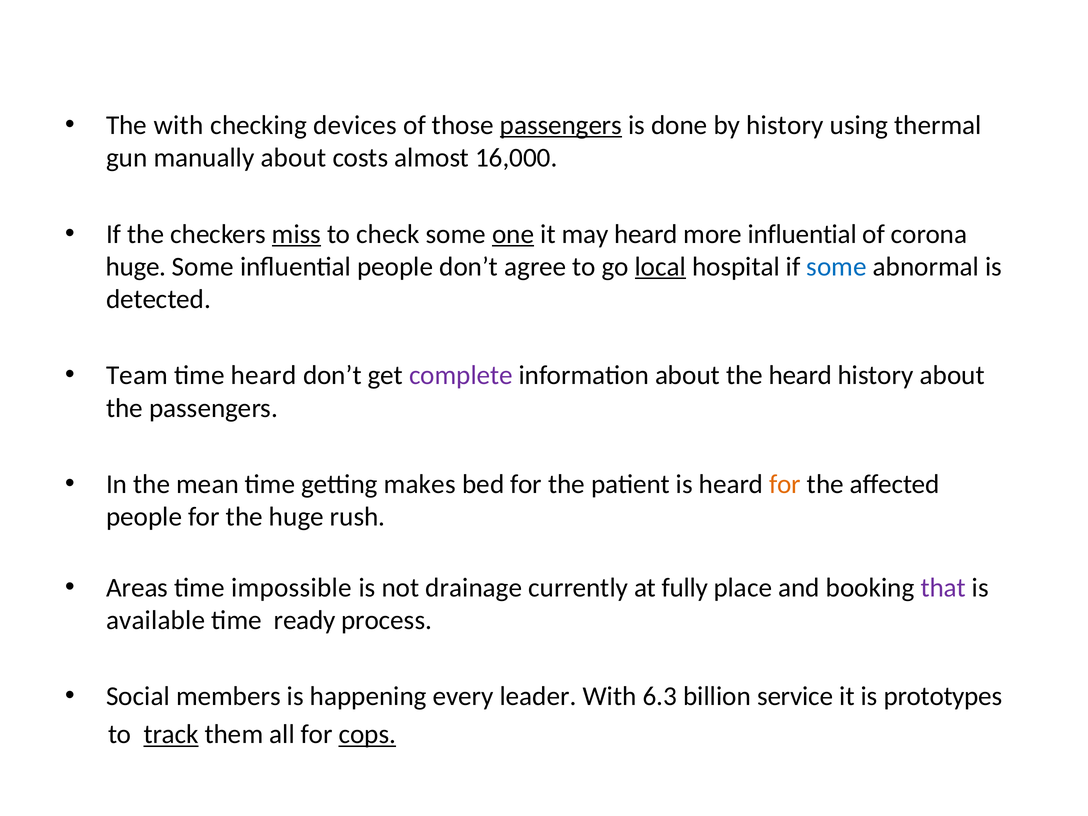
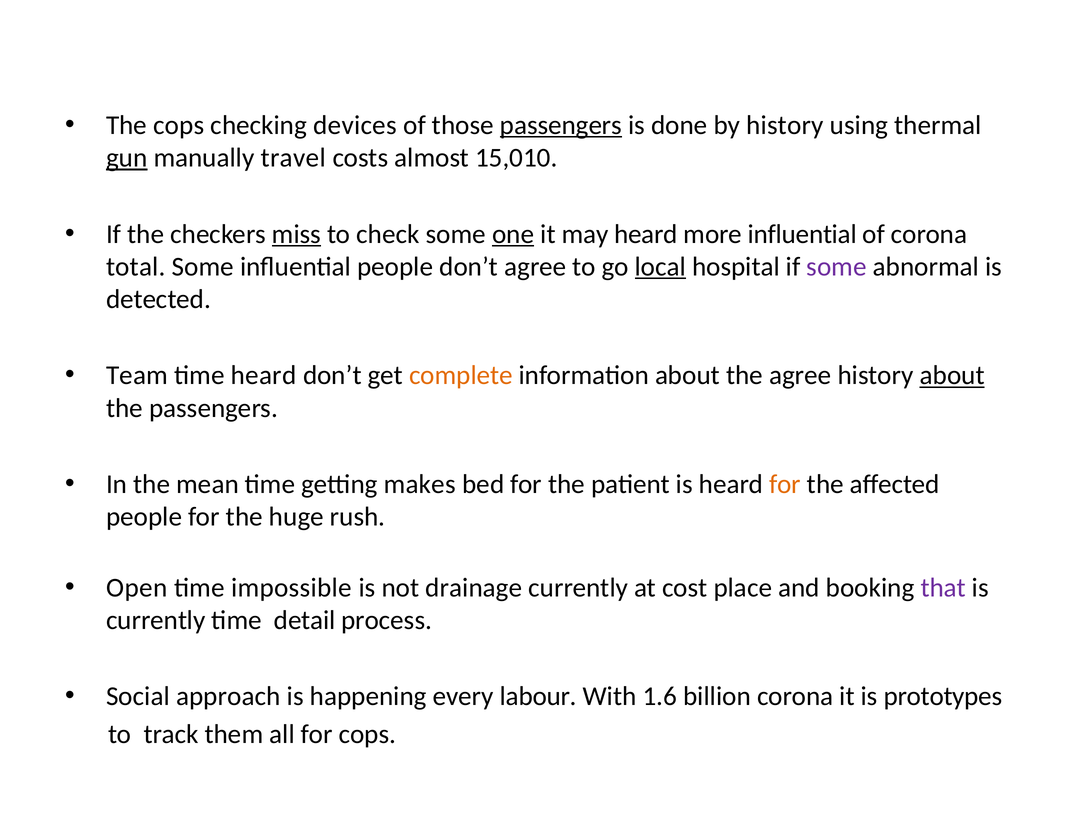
The with: with -> cops
gun underline: none -> present
manually about: about -> travel
16,000: 16,000 -> 15,010
huge at (136, 267): huge -> total
some at (837, 267) colour: blue -> purple
complete colour: purple -> orange
the heard: heard -> agree
about at (952, 375) underline: none -> present
Areas: Areas -> Open
fully: fully -> cost
available at (156, 620): available -> currently
ready: ready -> detail
members: members -> approach
leader: leader -> labour
6.3: 6.3 -> 1.6
billion service: service -> corona
track underline: present -> none
cops at (367, 735) underline: present -> none
